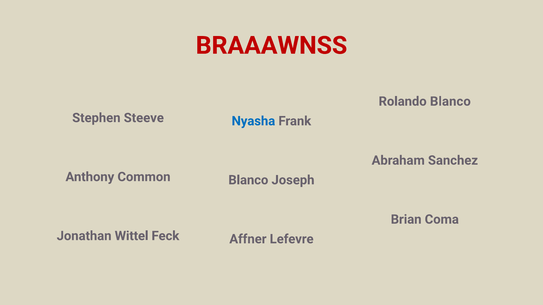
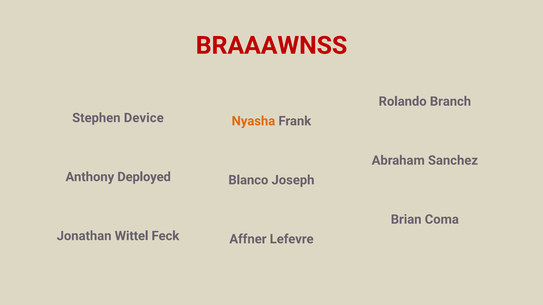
Rolando Blanco: Blanco -> Branch
Steeve: Steeve -> Device
Nyasha colour: blue -> orange
Common: Common -> Deployed
